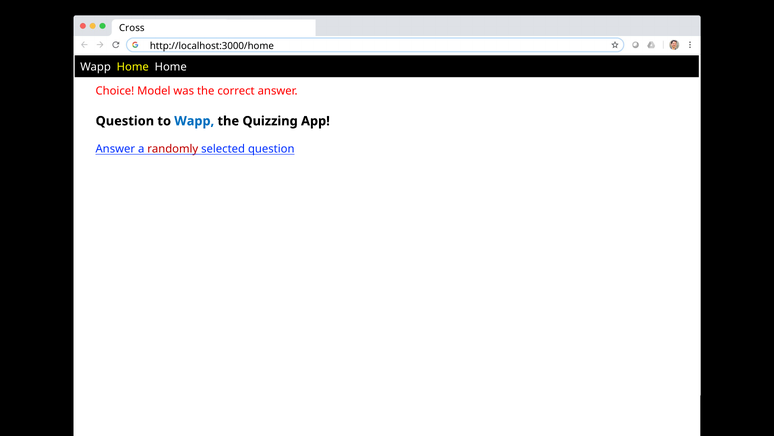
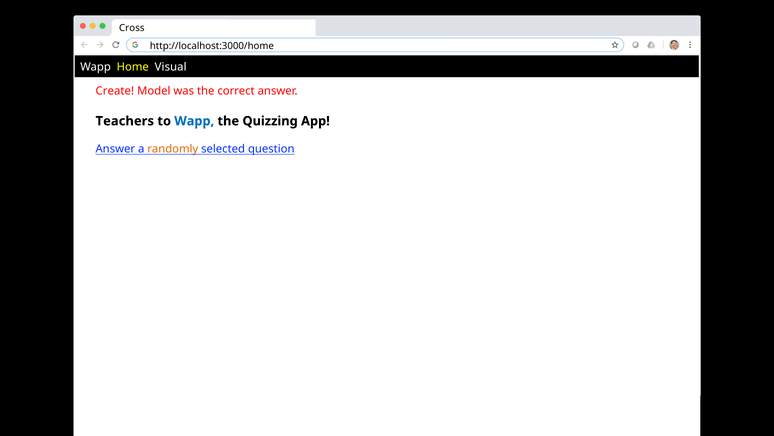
Home Home: Home -> Visual
Choice: Choice -> Create
Question at (125, 121): Question -> Teachers
randomly colour: red -> orange
